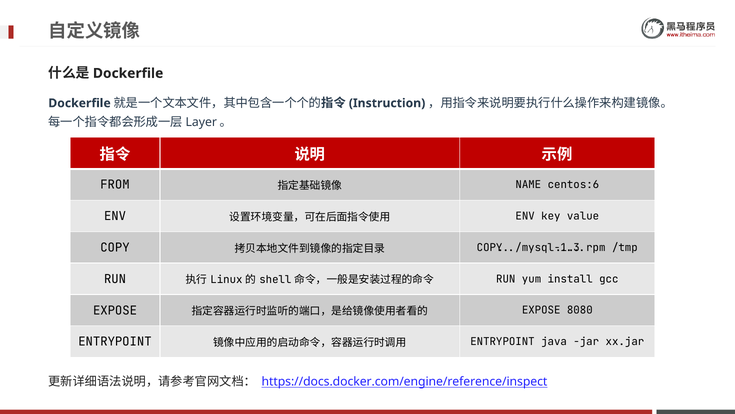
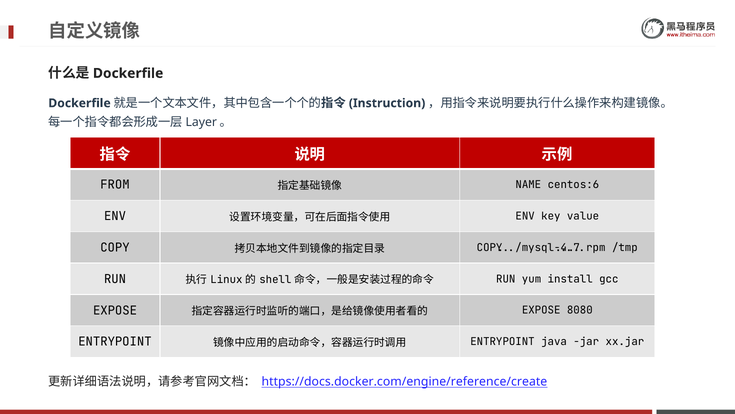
./mysql-1.3.rpm: ./mysql-1.3.rpm -> ./mysql-4.7.rpm
https://docs.docker.com/engine/reference/inspect: https://docs.docker.com/engine/reference/inspect -> https://docs.docker.com/engine/reference/create
